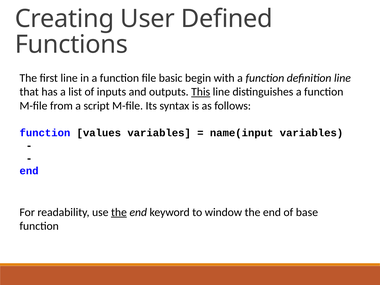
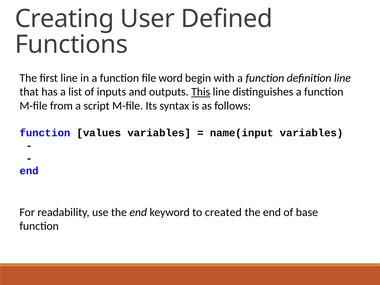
basic: basic -> word
the at (119, 212) underline: present -> none
window: window -> created
